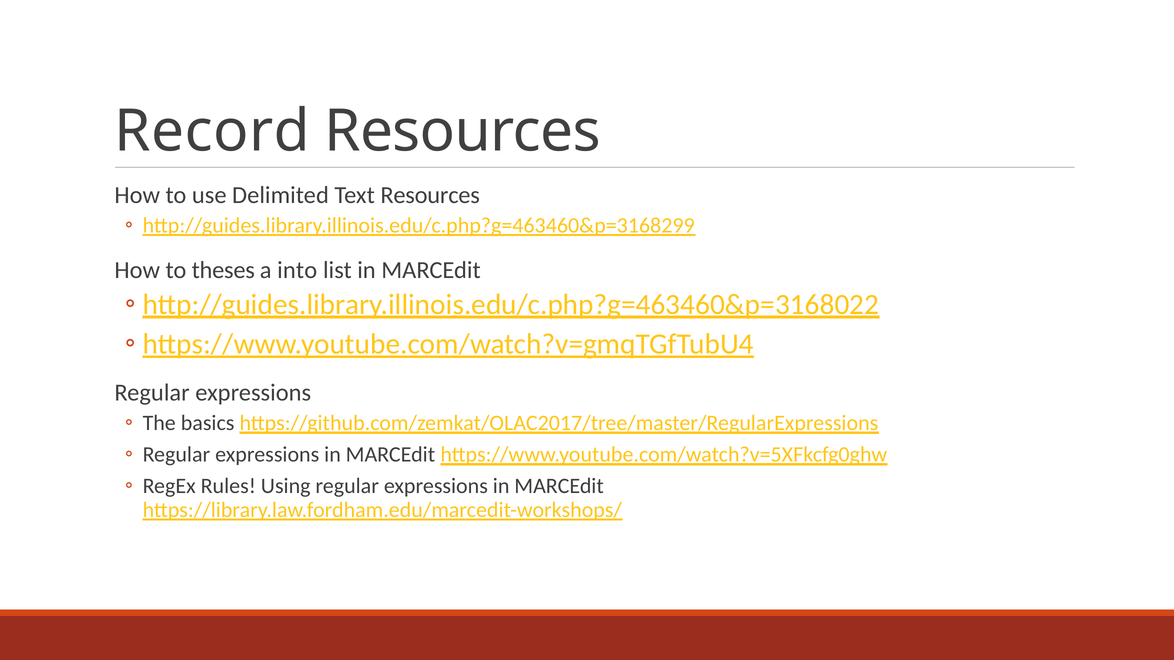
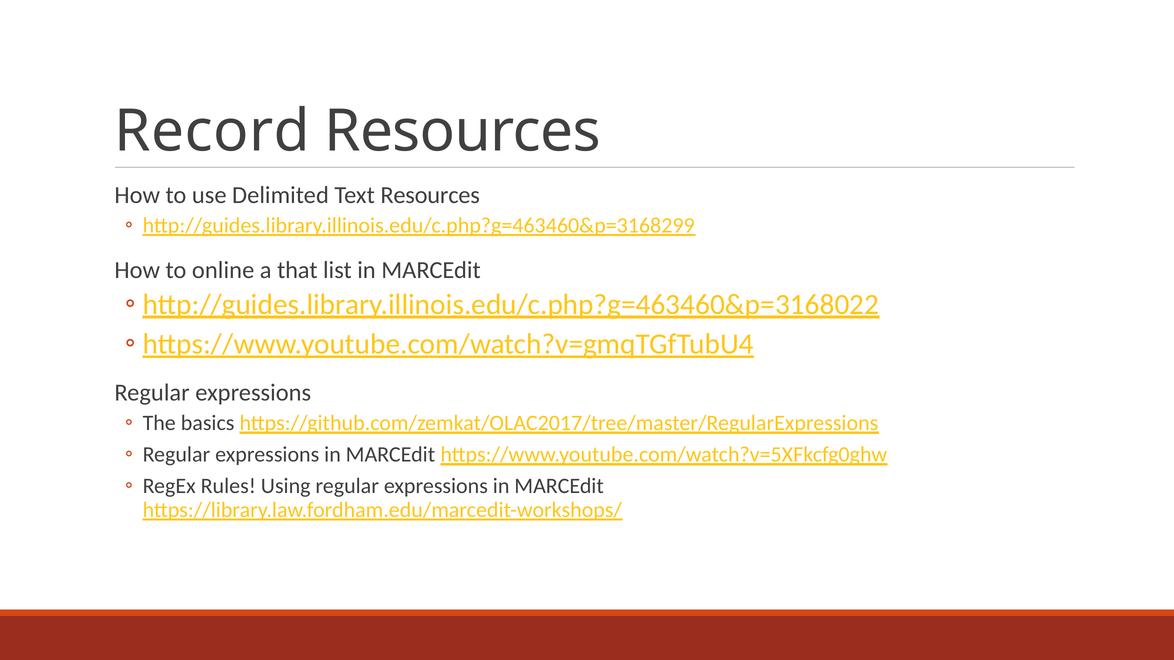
theses: theses -> online
into: into -> that
